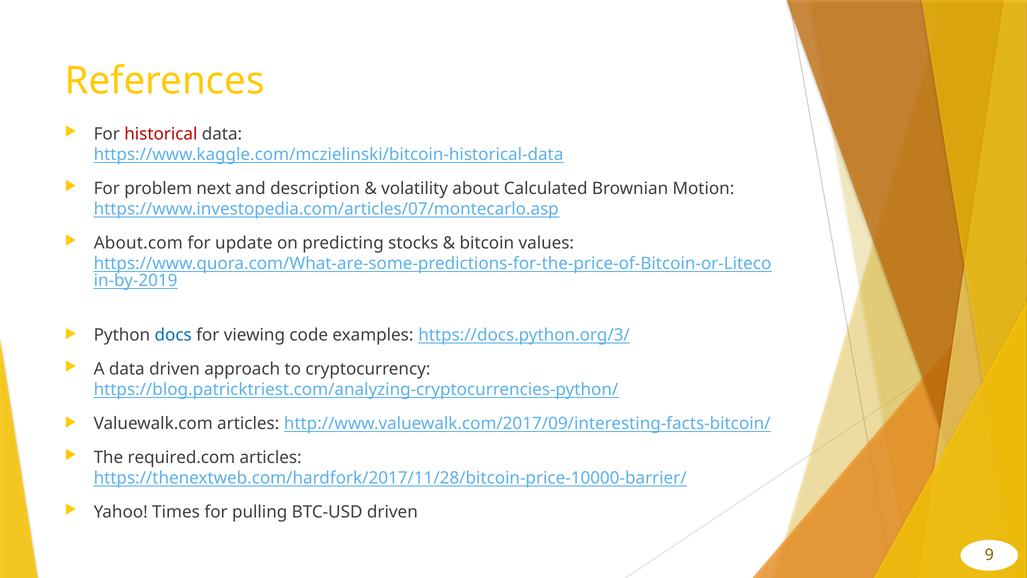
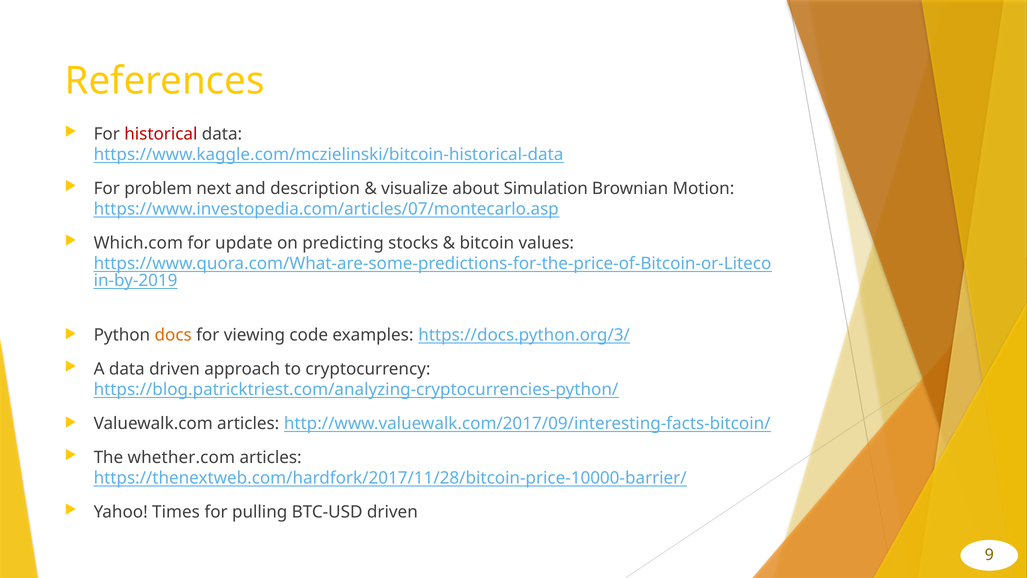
volatility: volatility -> visualize
Calculated: Calculated -> Simulation
About.com: About.com -> Which.com
docs colour: blue -> orange
required.com: required.com -> whether.com
